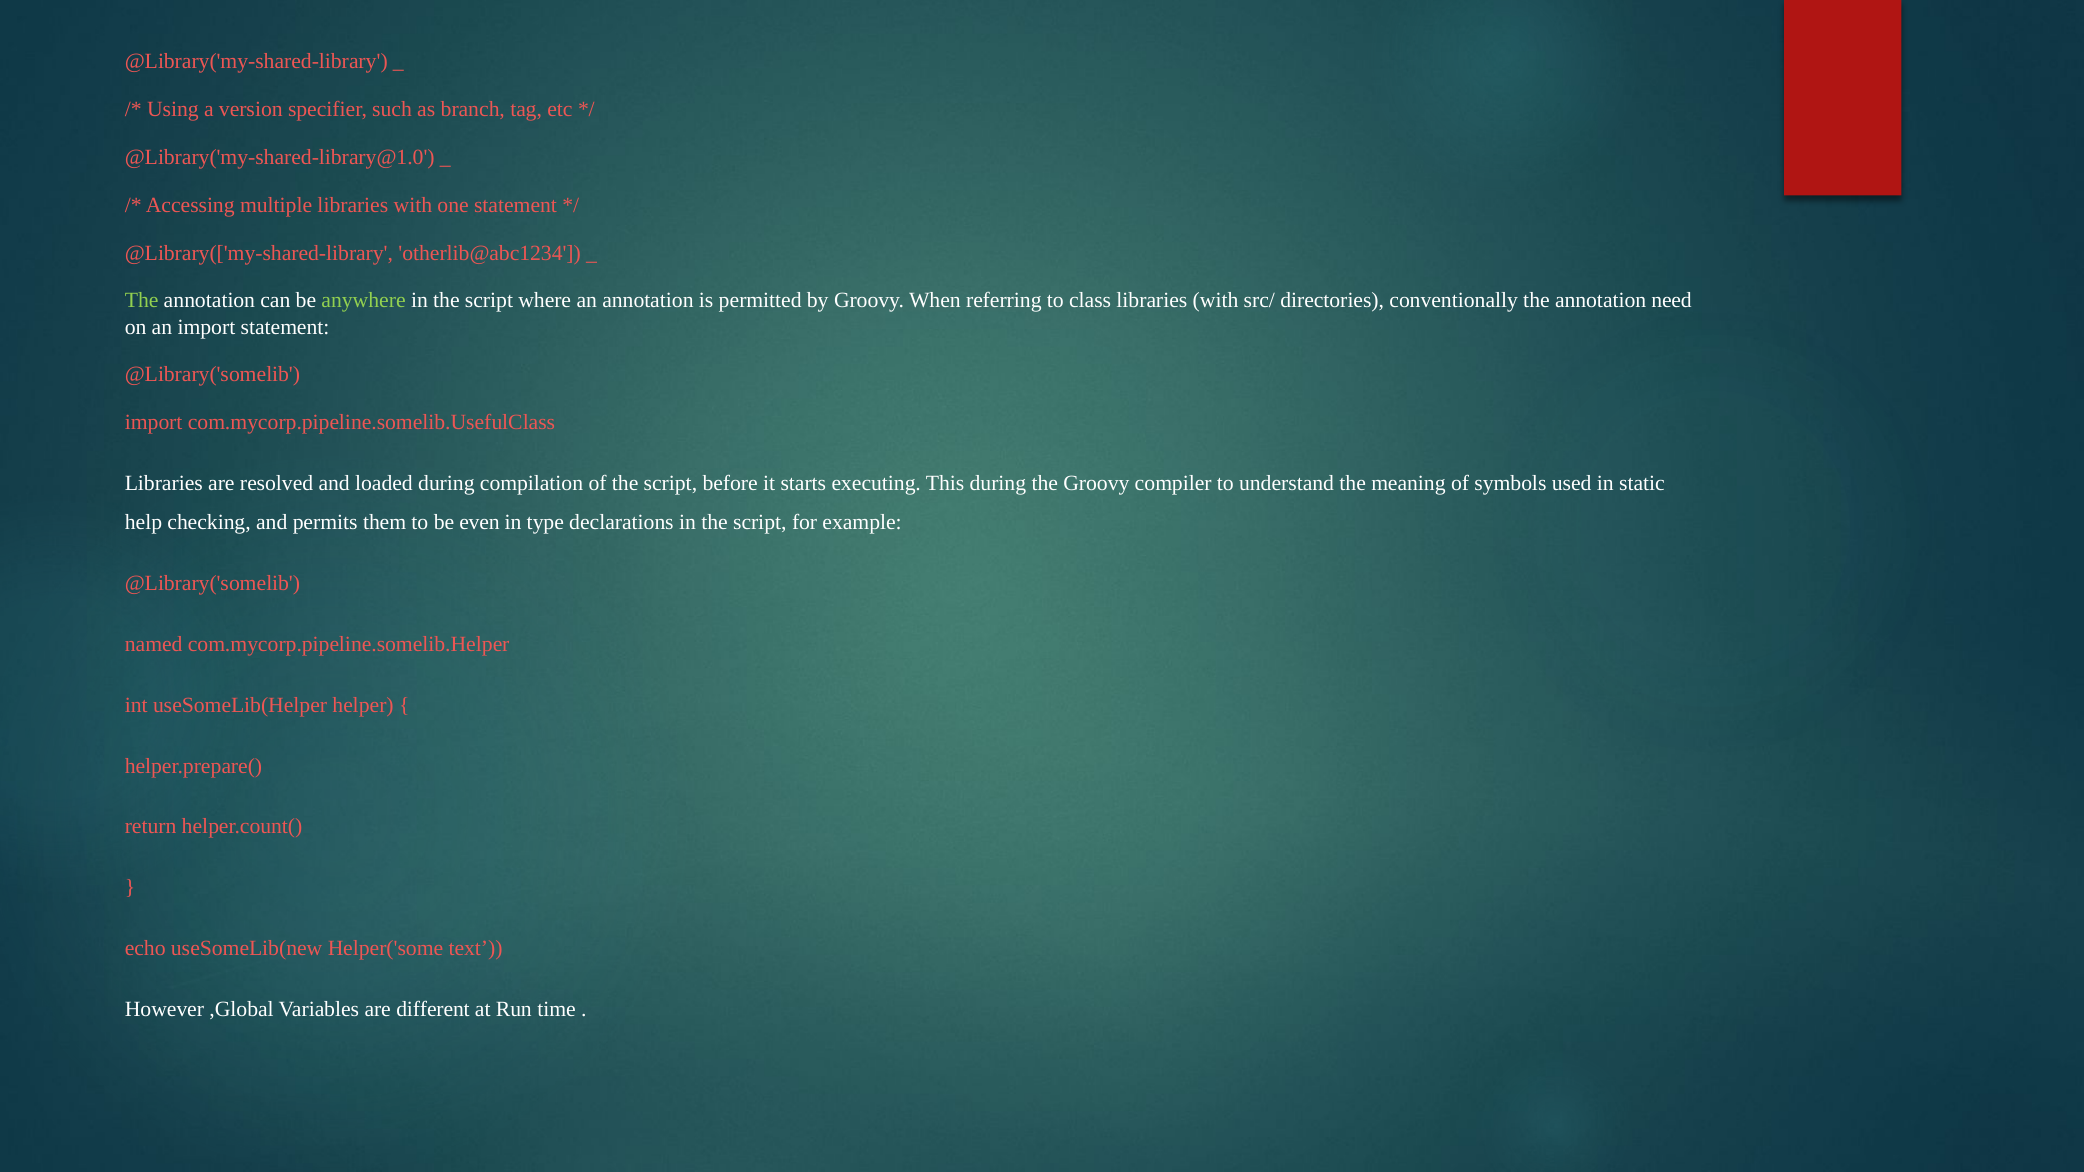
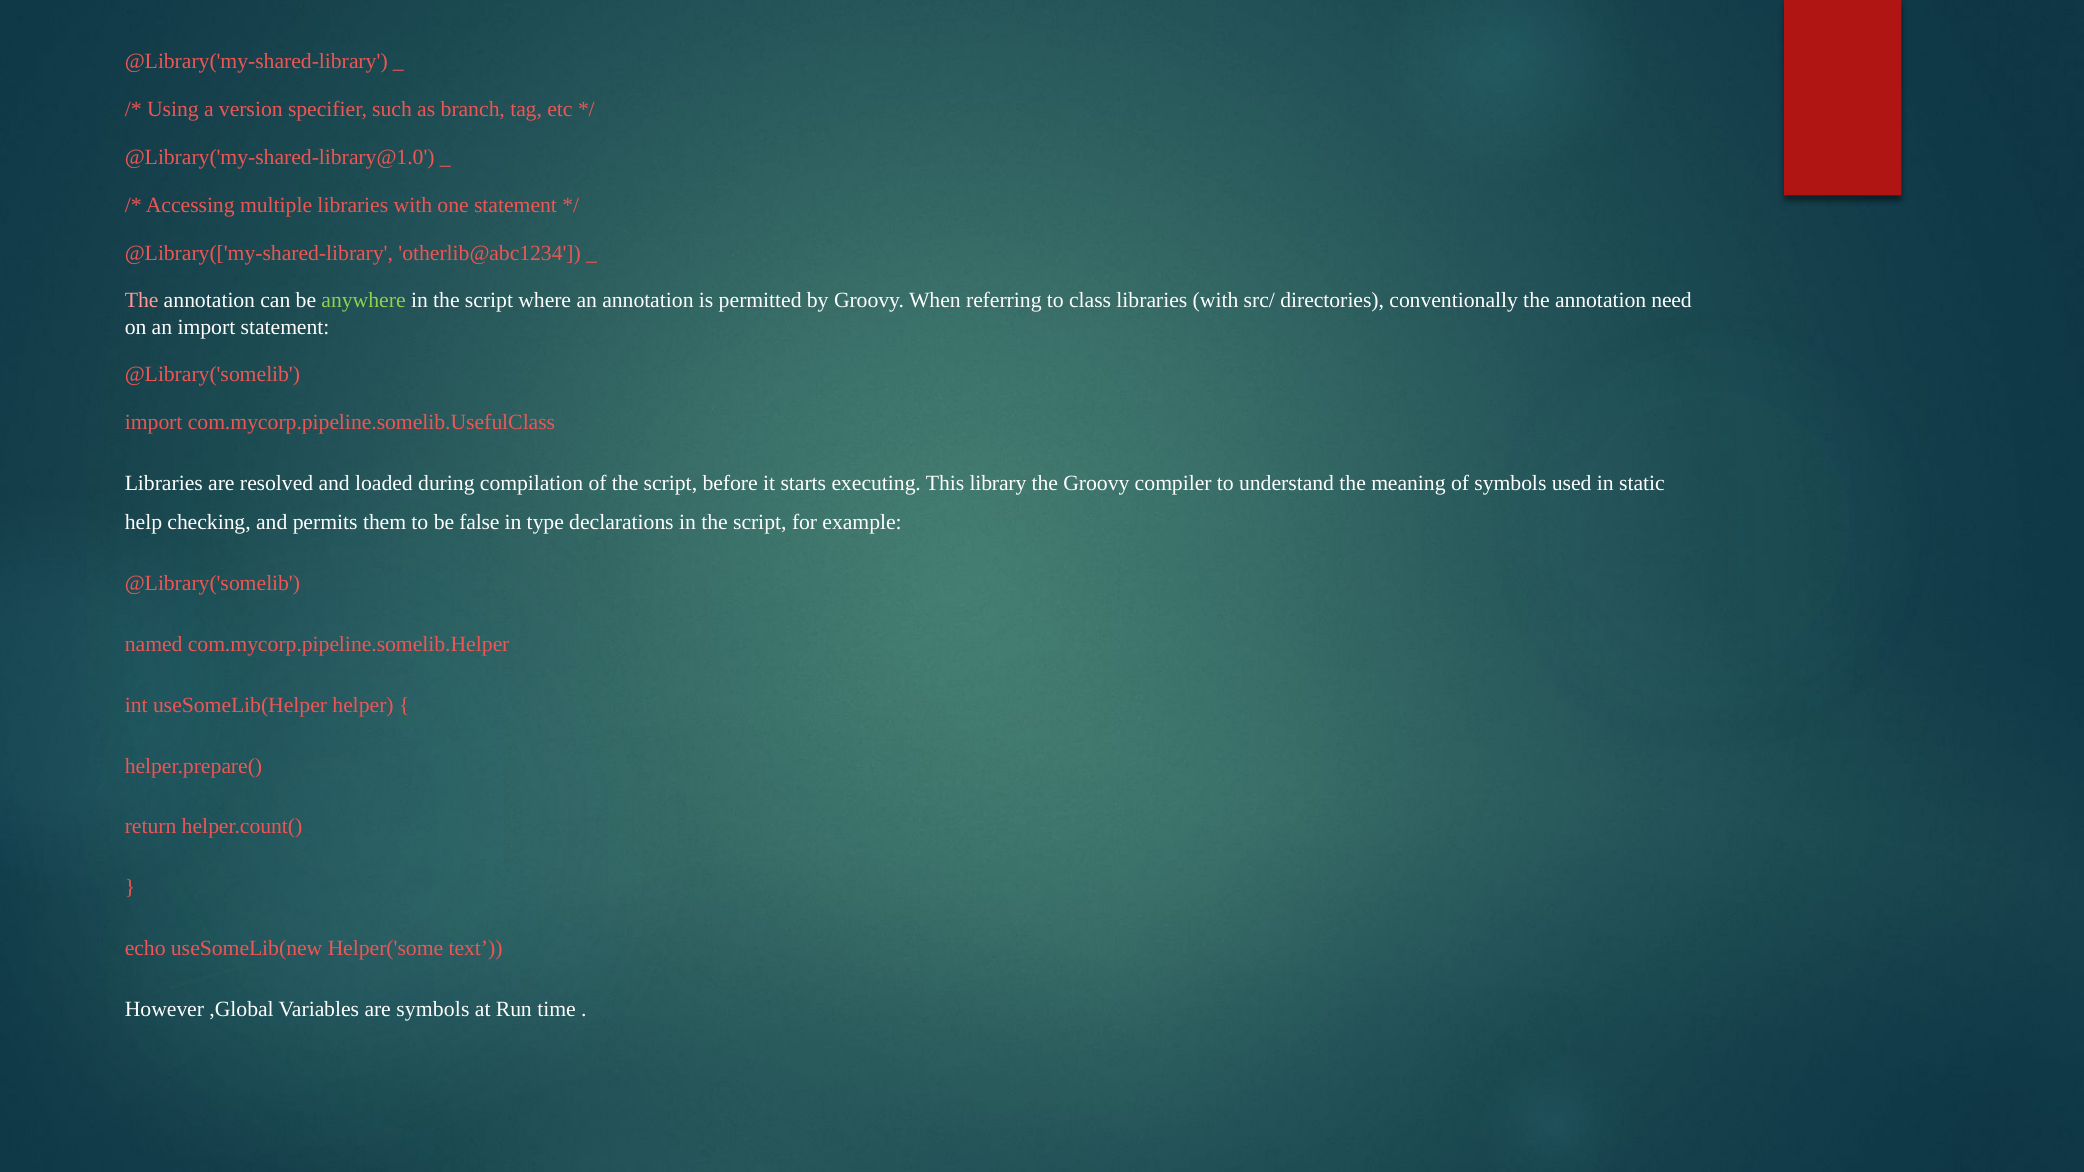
The at (142, 301) colour: light green -> pink
This during: during -> library
even: even -> false
are different: different -> symbols
